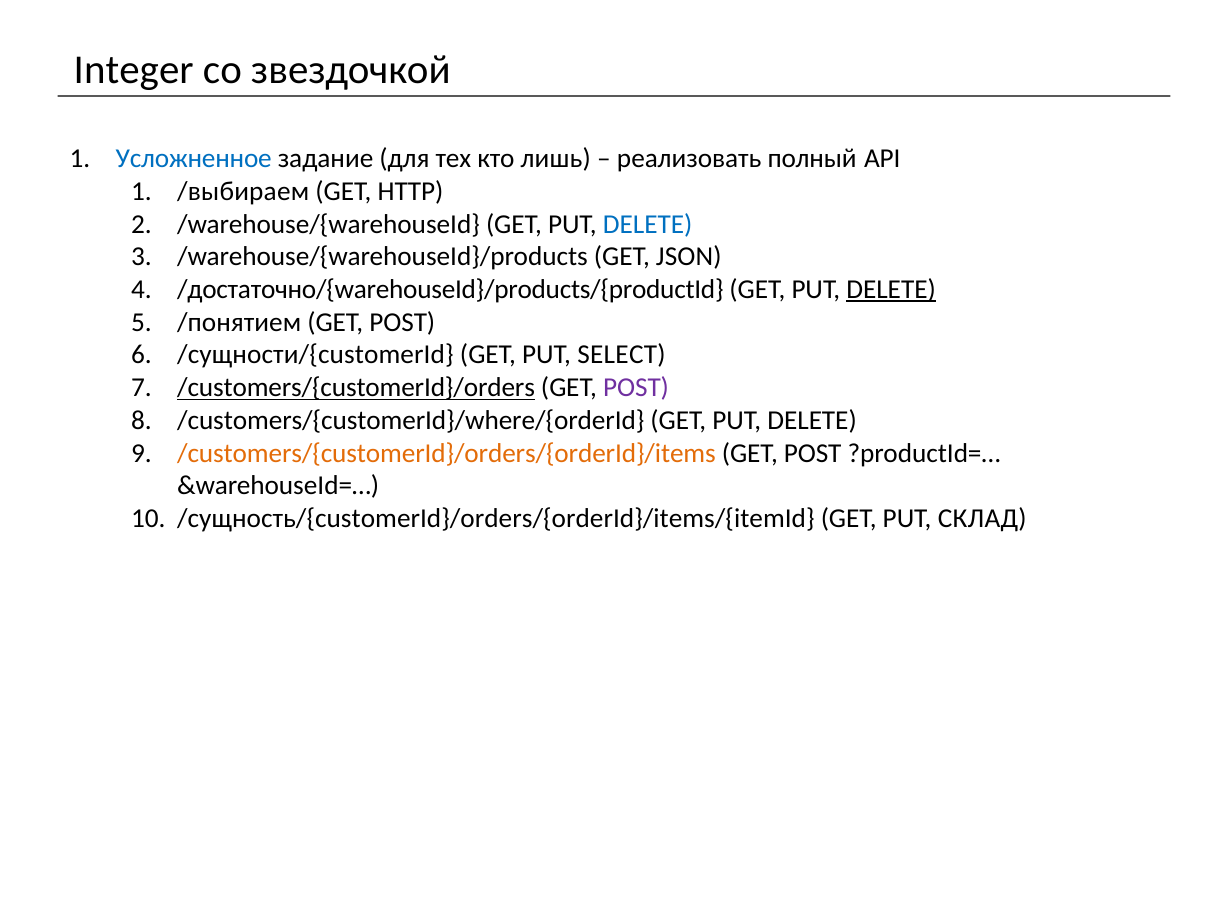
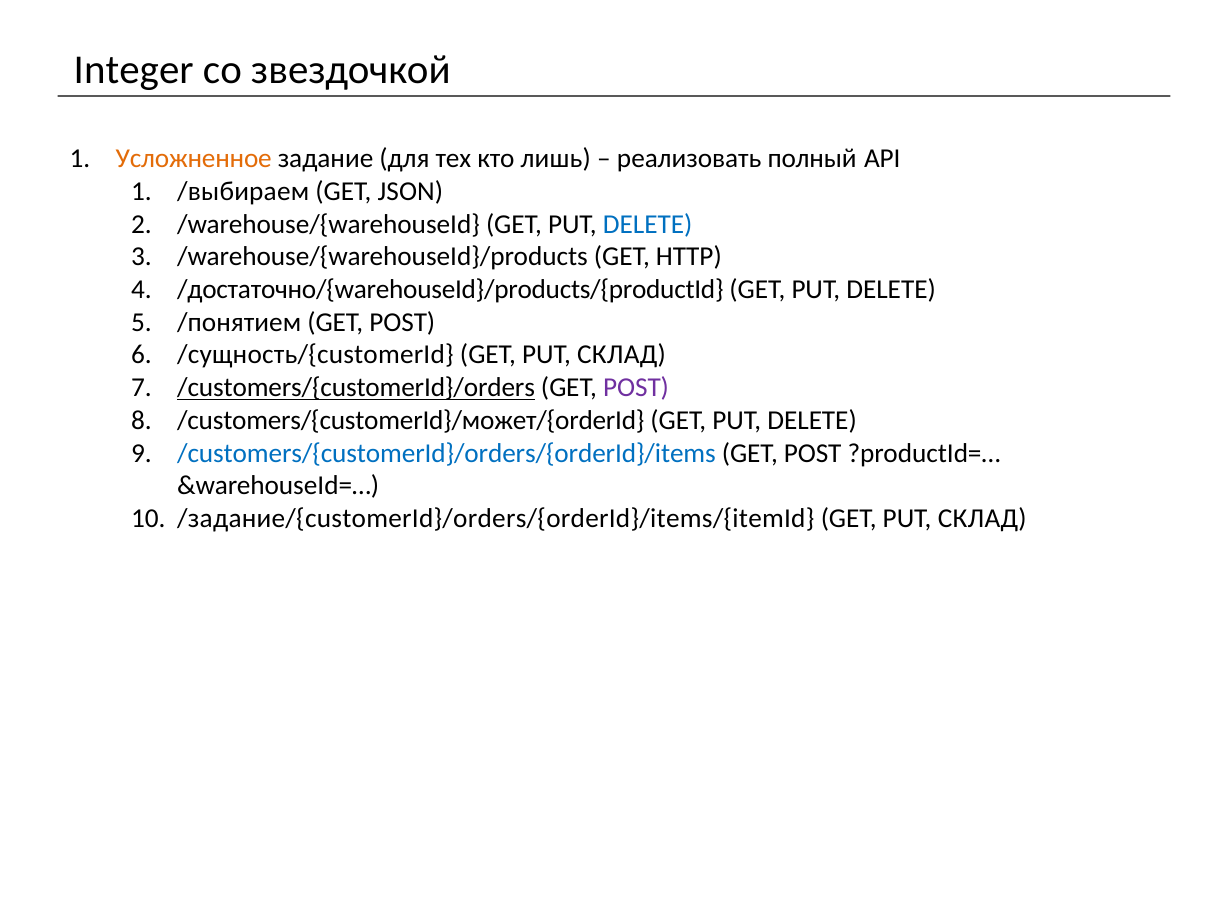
Усложненное colour: blue -> orange
HTTP: HTTP -> JSON
JSON: JSON -> HTTP
DELETE at (891, 290) underline: present -> none
/сущности/{customerId: /сущности/{customerId -> /сущность/{customerId
SELECT at (622, 355): SELECT -> СКЛАД
/customers/{customerId}/where/{orderId: /customers/{customerId}/where/{orderId -> /customers/{customerId}/может/{orderId
/customers/{customerId}/orders/{orderId}/items colour: orange -> blue
/сущность/{customerId}/orders/{orderId}/items/{itemId: /сущность/{customerId}/orders/{orderId}/items/{itemId -> /задание/{customerId}/orders/{orderId}/items/{itemId
